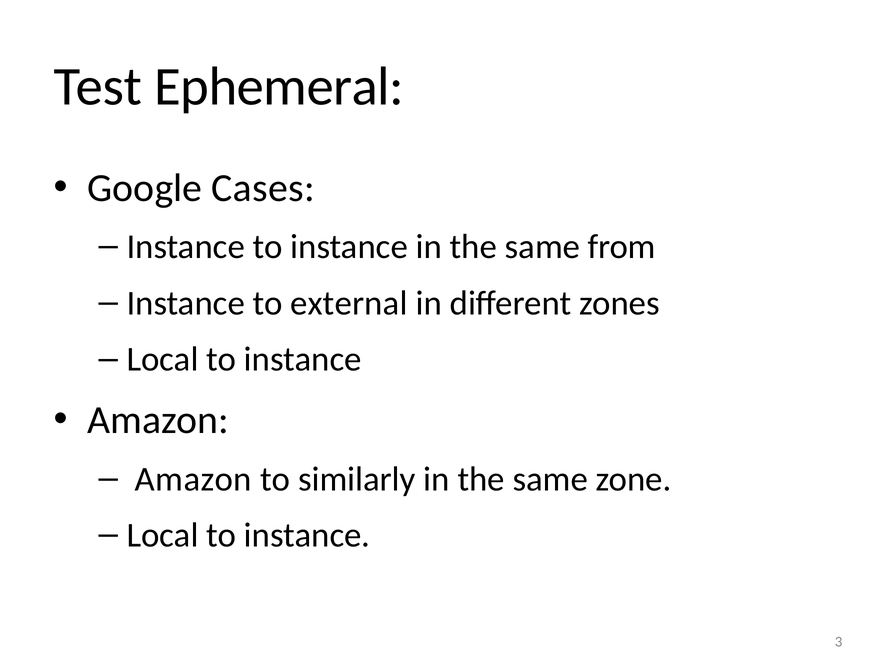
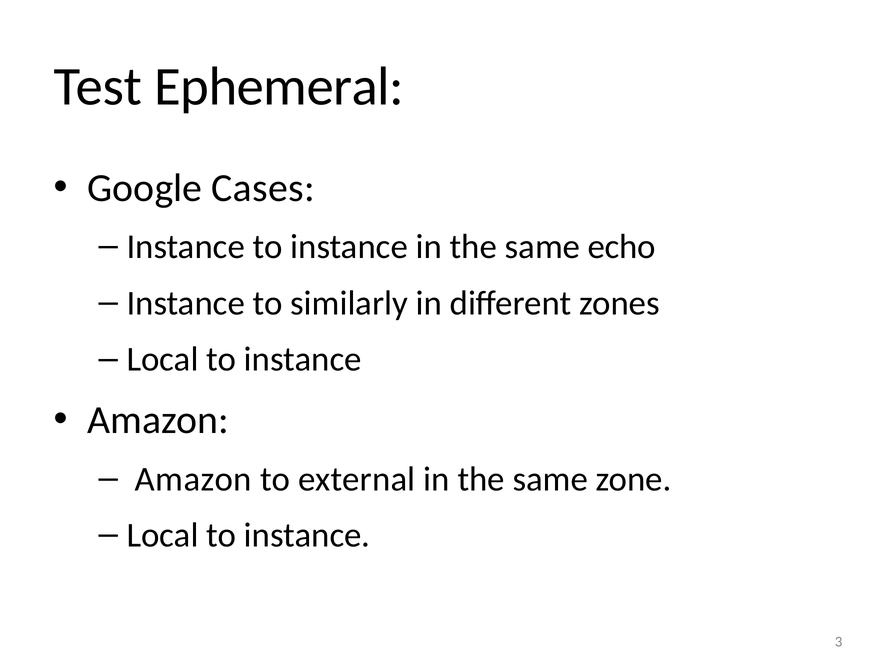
from: from -> echo
external: external -> similarly
similarly: similarly -> external
